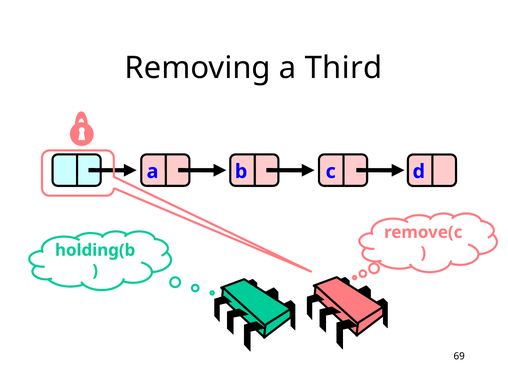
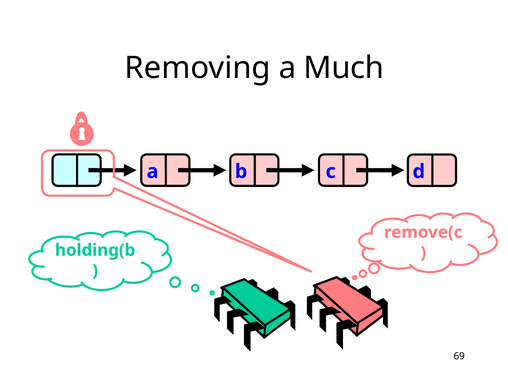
Third: Third -> Much
